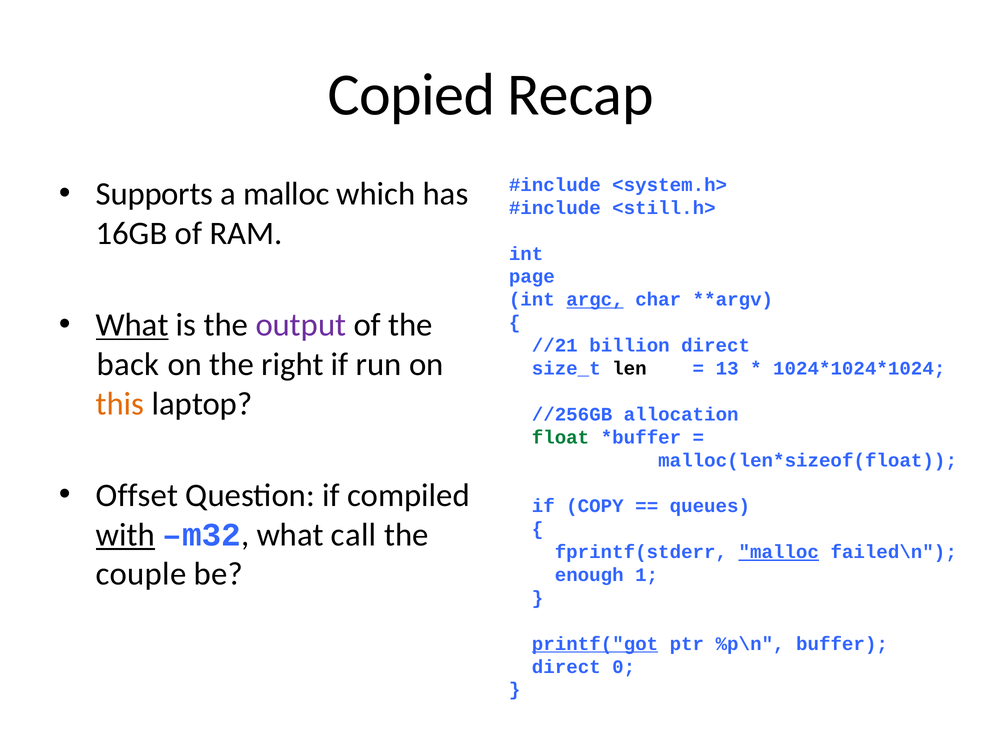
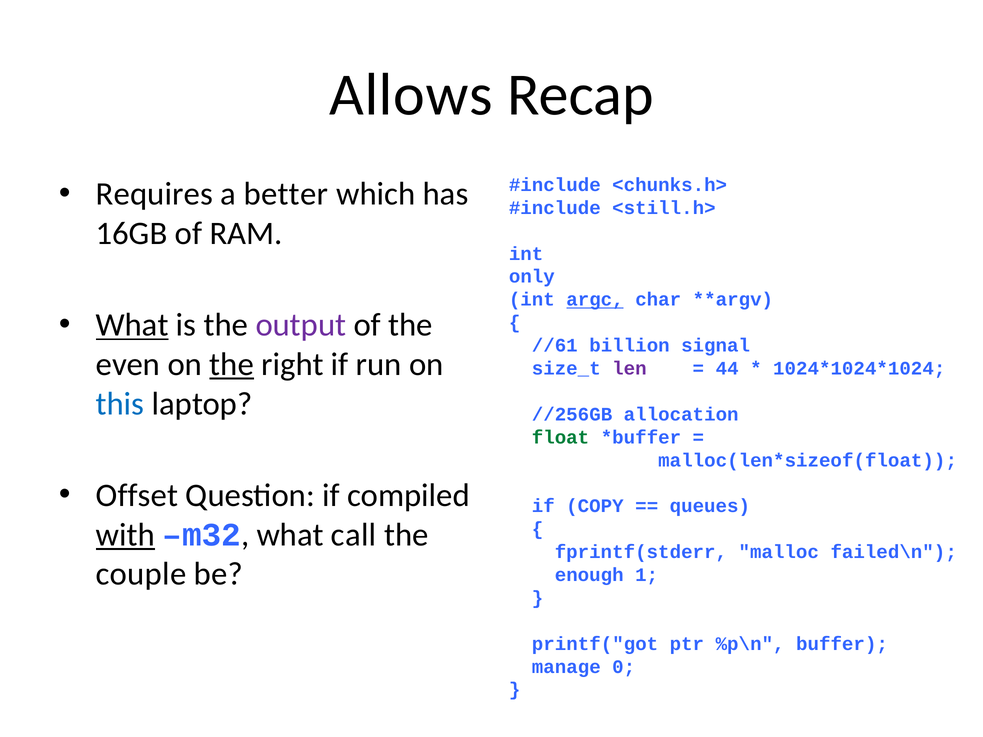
Copied: Copied -> Allows
Supports: Supports -> Requires
a malloc: malloc -> better
<system.h>: <system.h> -> <chunks.h>
page: page -> only
//21: //21 -> //61
billion direct: direct -> signal
back: back -> even
the at (232, 365) underline: none -> present
len colour: black -> purple
13: 13 -> 44
this colour: orange -> blue
malloc at (779, 552) underline: present -> none
printf("got underline: present -> none
direct at (566, 667): direct -> manage
